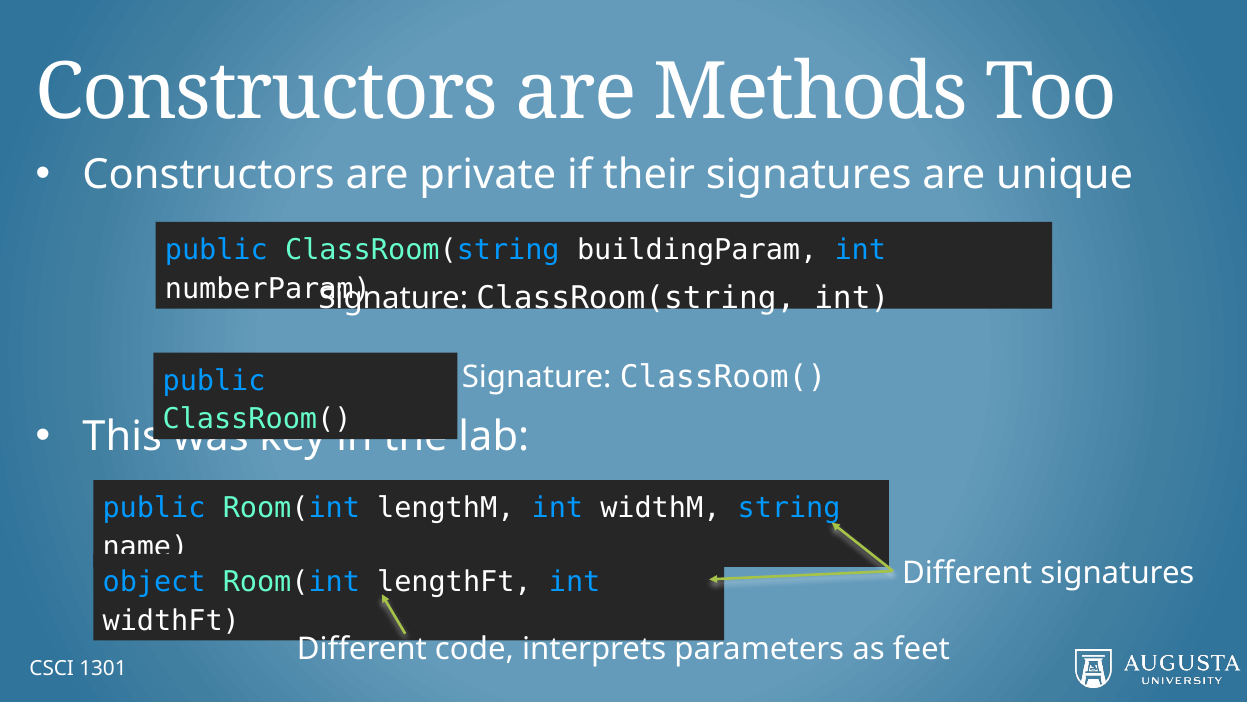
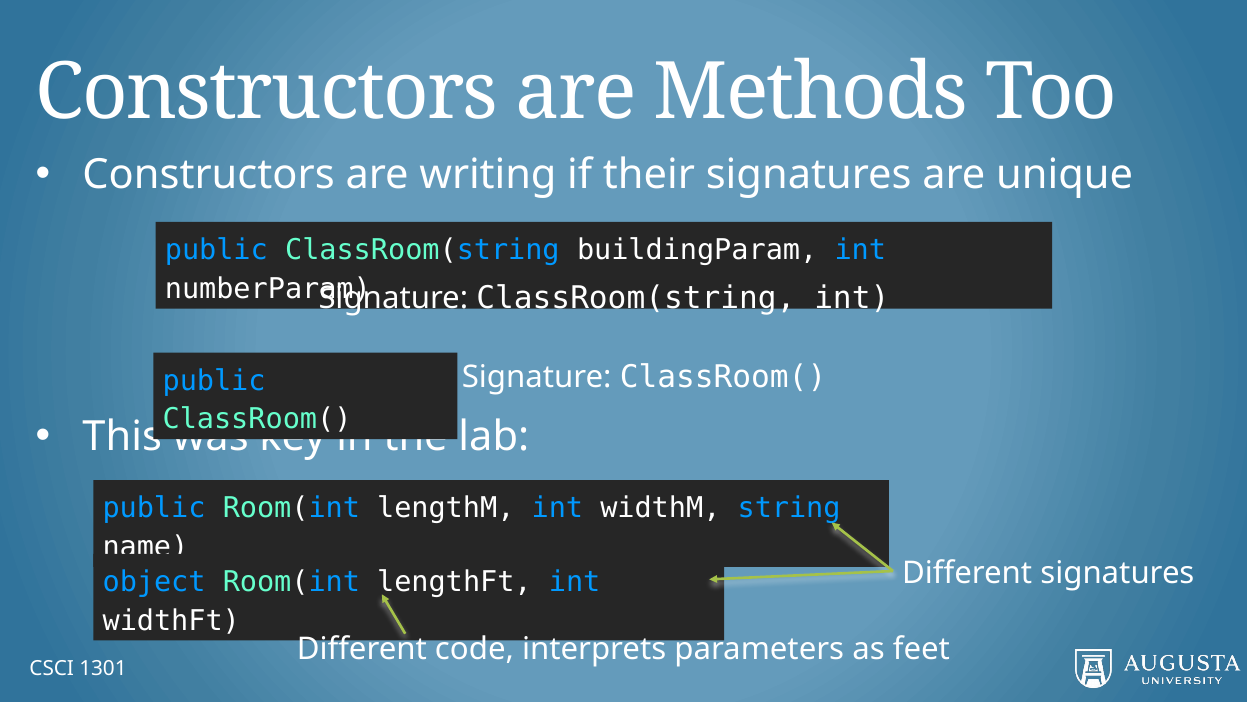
private: private -> writing
